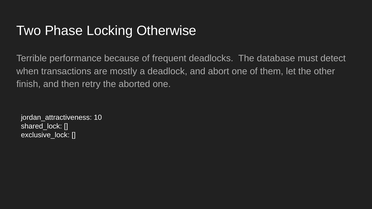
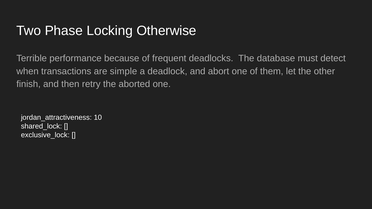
mostly: mostly -> simple
